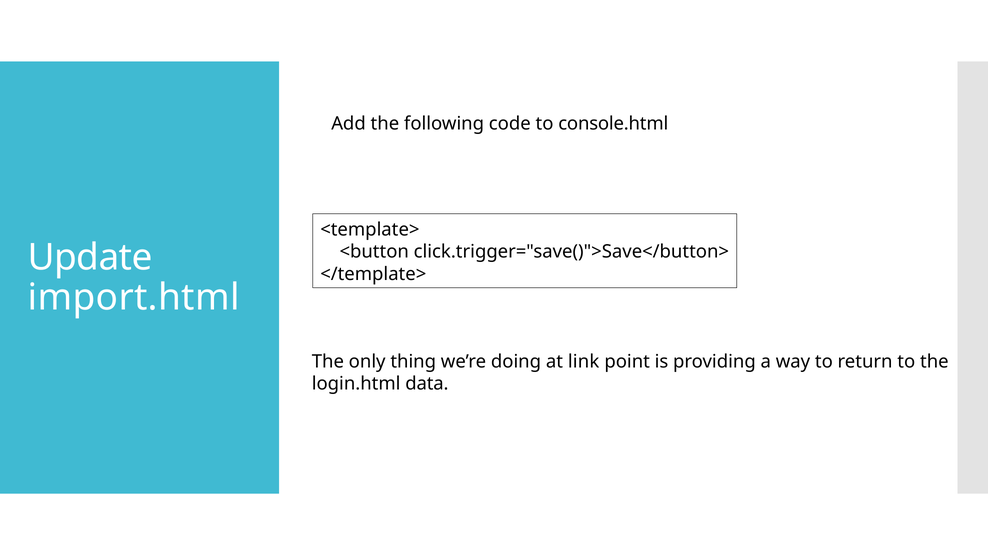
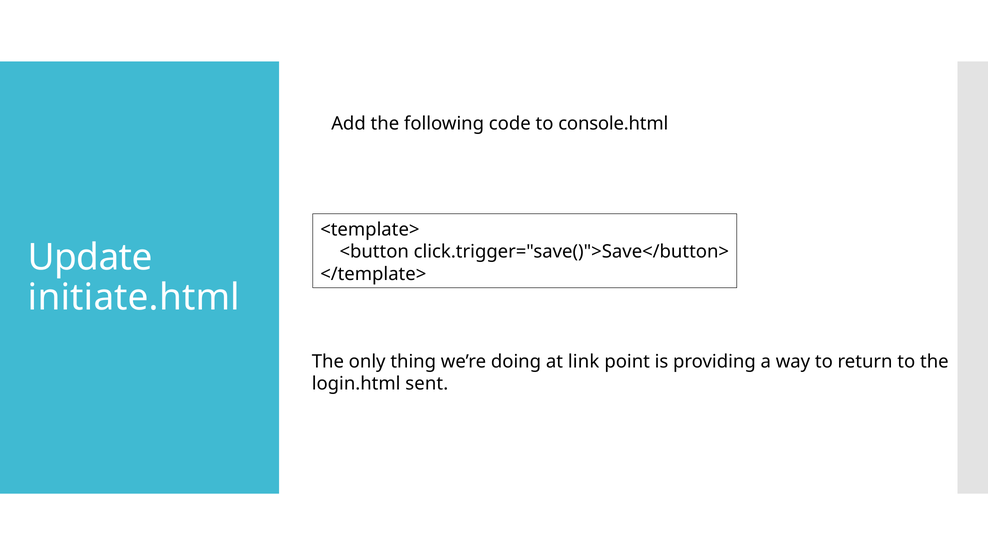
import.html: import.html -> initiate.html
data: data -> sent
